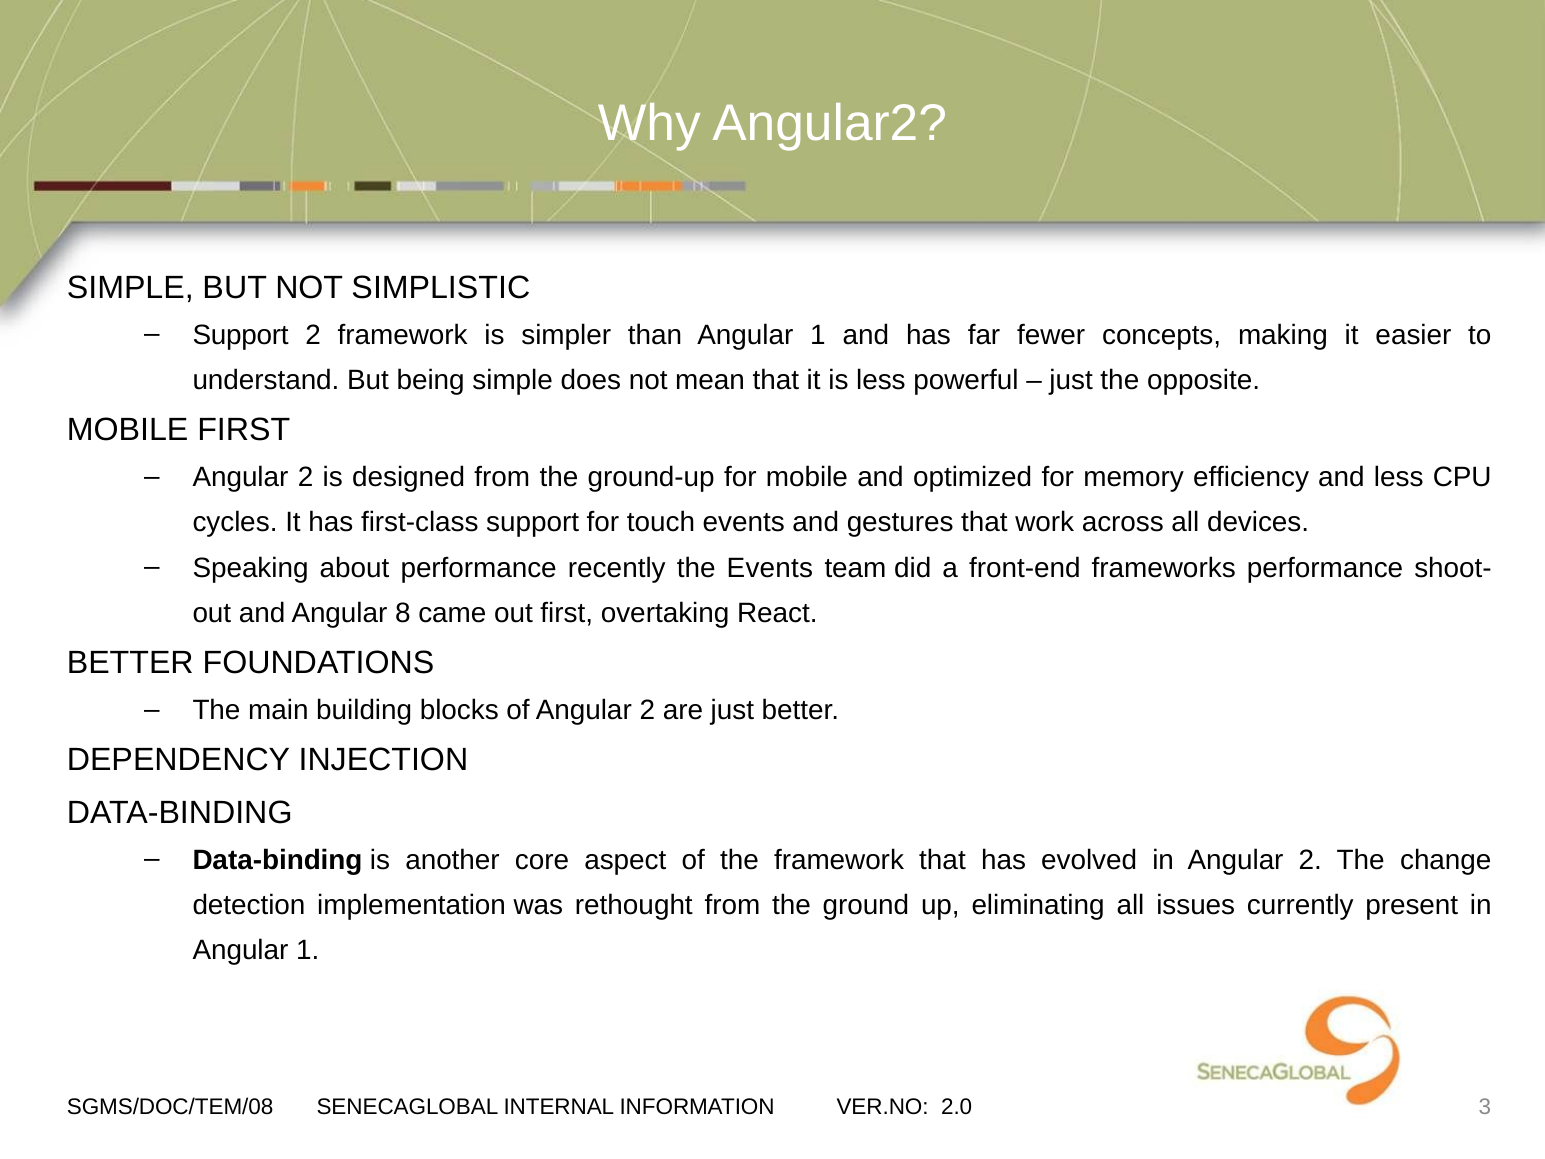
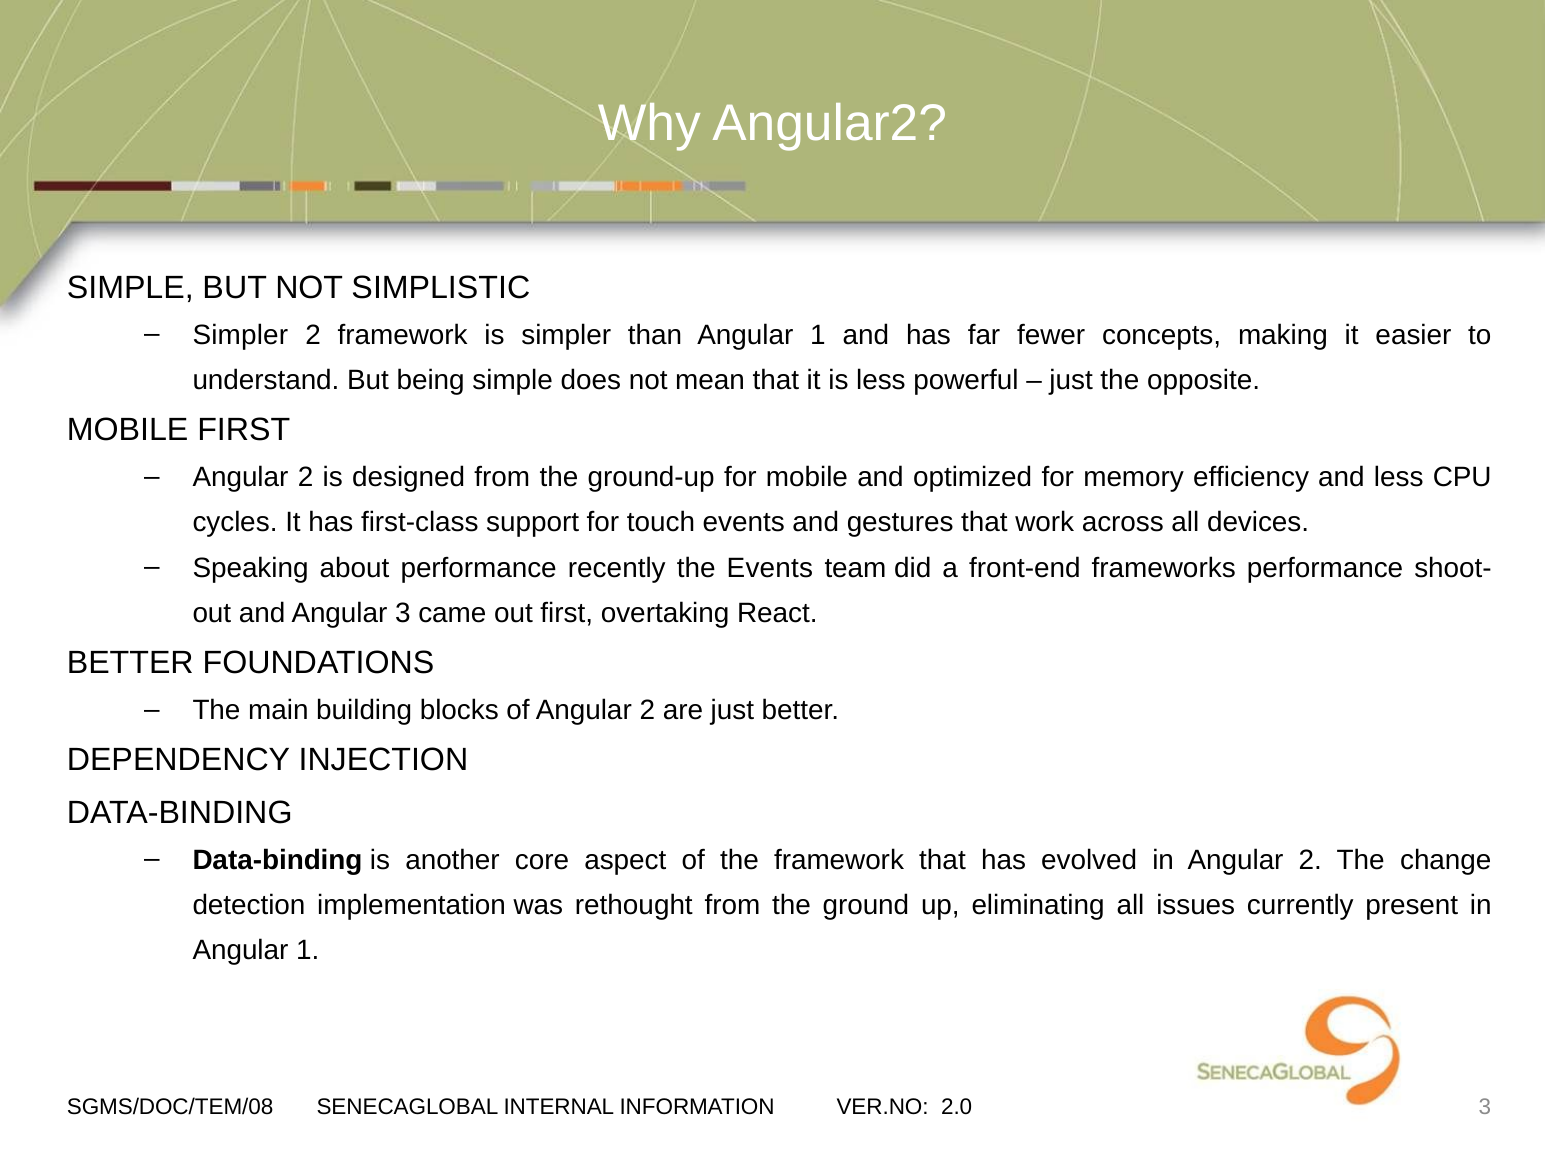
Support at (241, 335): Support -> Simpler
Angular 8: 8 -> 3
